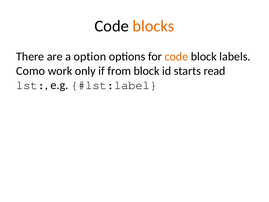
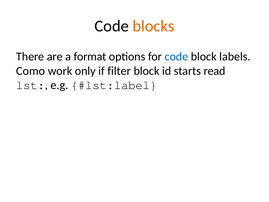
option: option -> format
code at (176, 56) colour: orange -> blue
from: from -> filter
